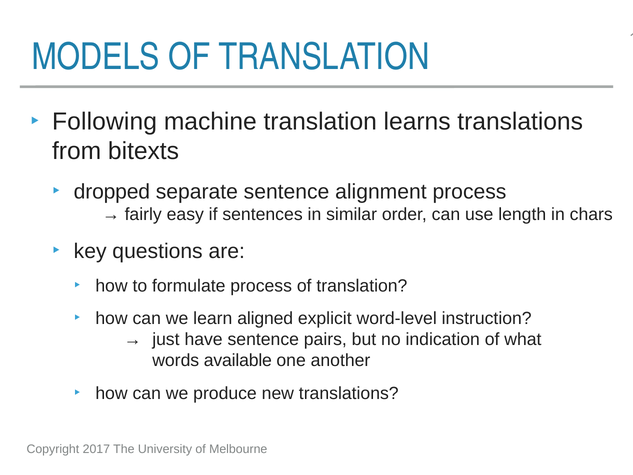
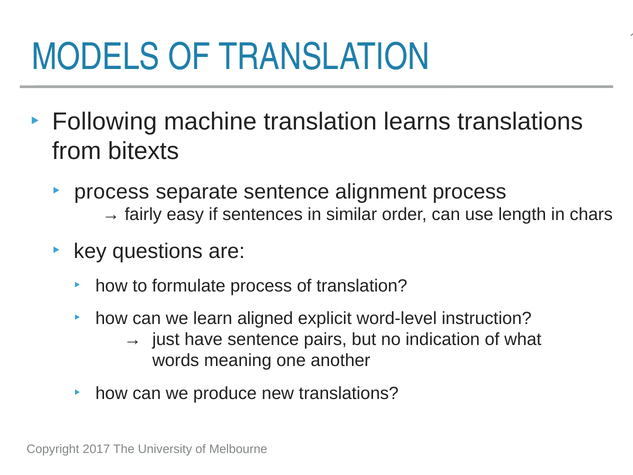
dropped at (112, 192): dropped -> process
available: available -> meaning
